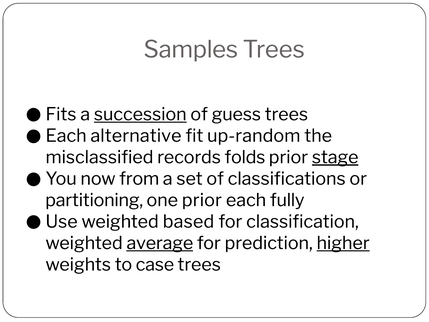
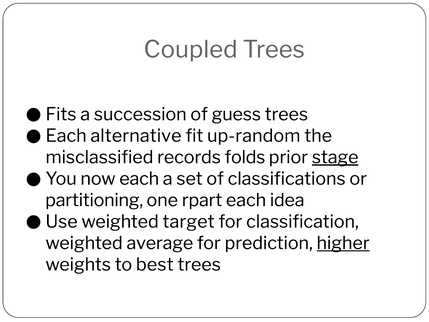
Samples: Samples -> Coupled
succession underline: present -> none
now from: from -> each
one prior: prior -> rpart
fully: fully -> idea
based: based -> target
average underline: present -> none
case: case -> best
